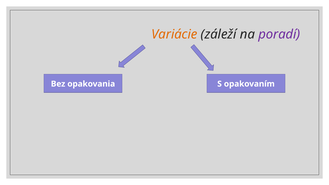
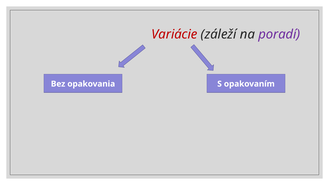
Variácie colour: orange -> red
